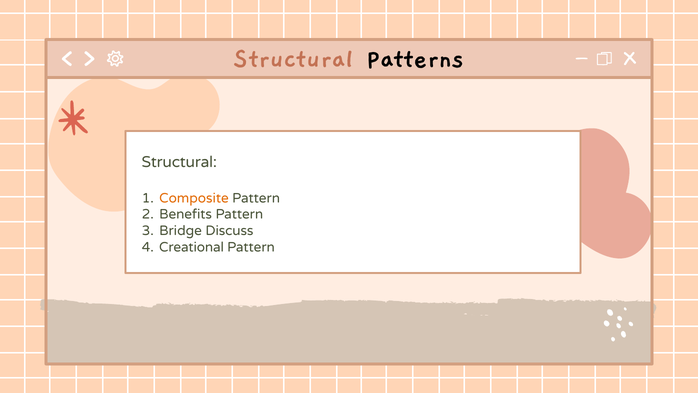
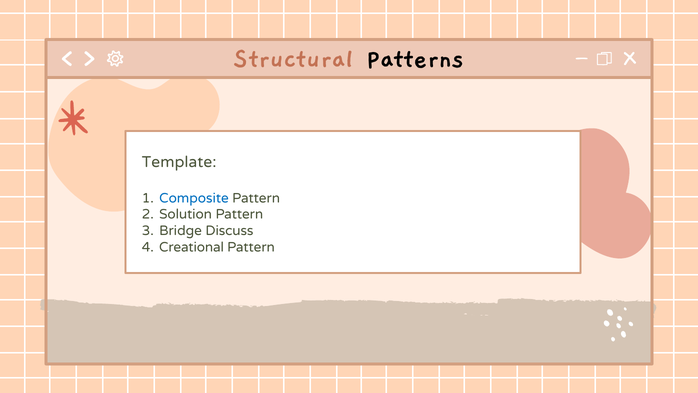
Structural at (179, 162): Structural -> Template
Composite colour: orange -> blue
Benefits: Benefits -> Solution
